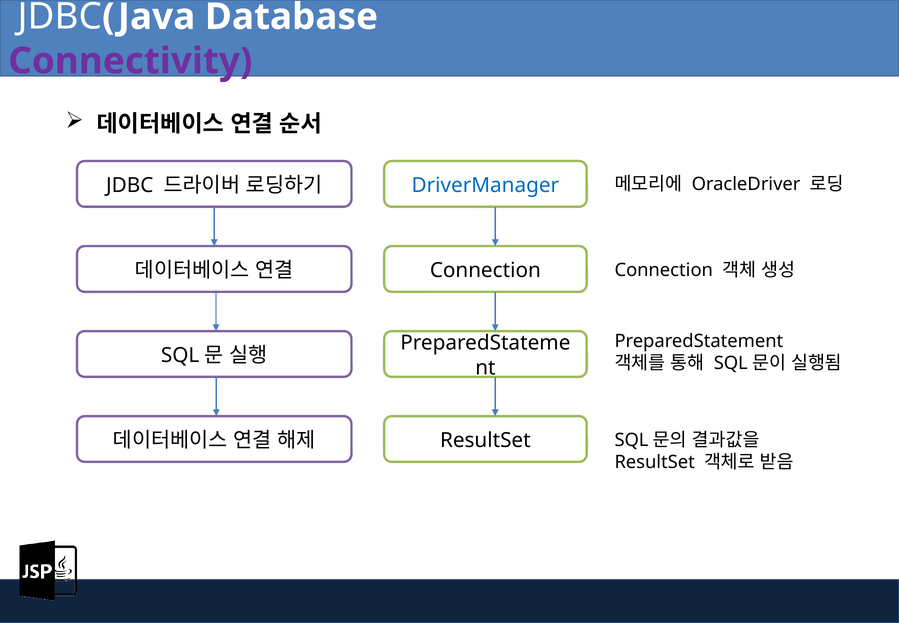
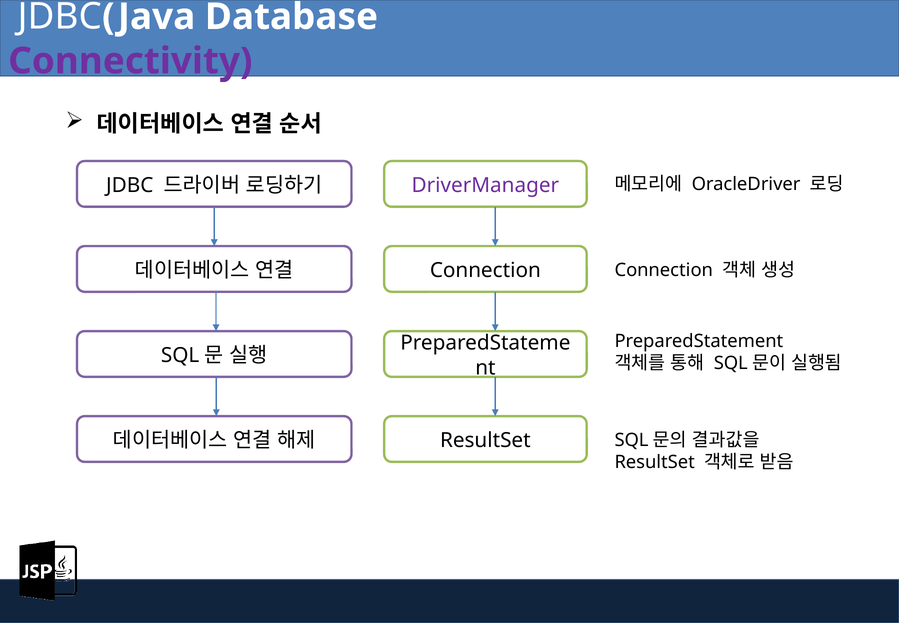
DriverManager colour: blue -> purple
